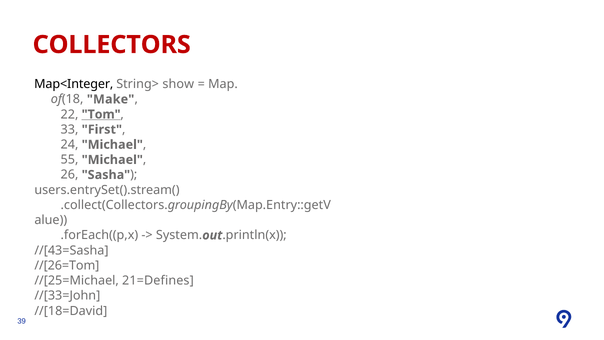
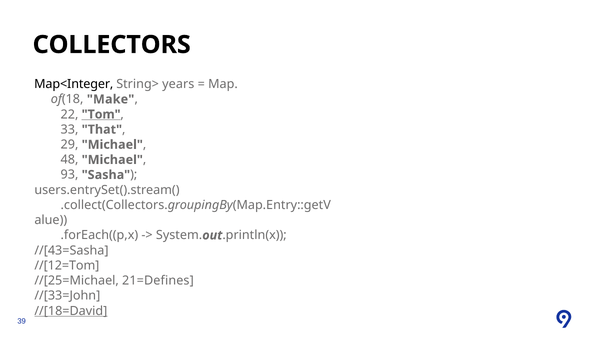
COLLECTORS colour: red -> black
show: show -> years
First: First -> That
24: 24 -> 29
55: 55 -> 48
26: 26 -> 93
//[26=Tom: //[26=Tom -> //[12=Tom
//[18=David underline: none -> present
